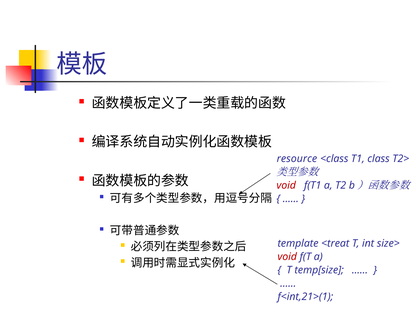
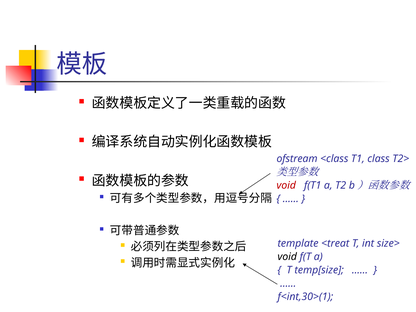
resource: resource -> ofstream
void at (287, 257) colour: red -> black
f<int,21>(1: f<int,21>(1 -> f<int,30>(1
